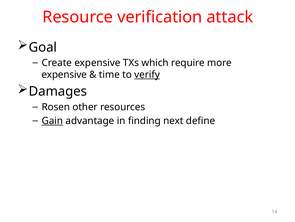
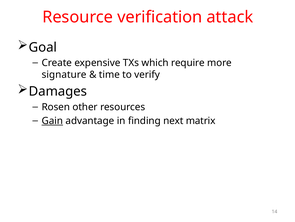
expensive at (64, 74): expensive -> signature
verify underline: present -> none
define: define -> matrix
